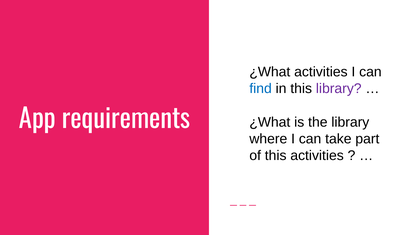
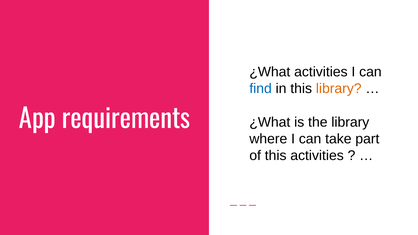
library at (339, 89) colour: purple -> orange
